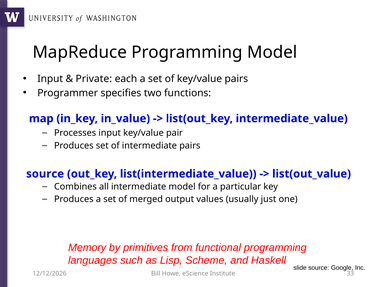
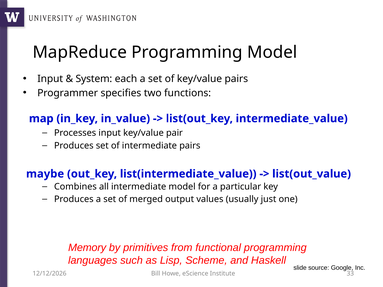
Private: Private -> System
source at (45, 174): source -> maybe
